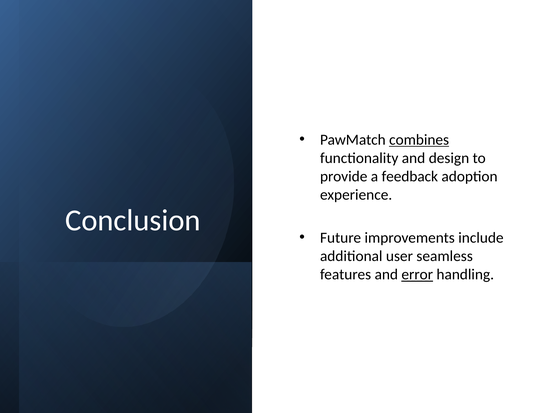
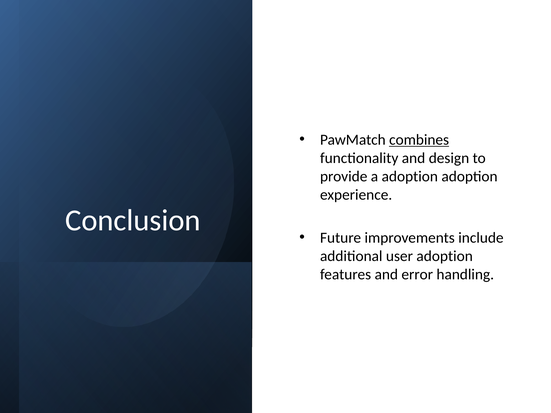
a feedback: feedback -> adoption
user seamless: seamless -> adoption
error underline: present -> none
